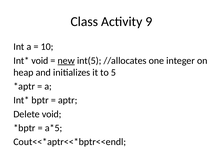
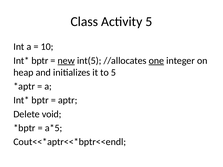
Activity 9: 9 -> 5
void at (40, 61): void -> bptr
one underline: none -> present
